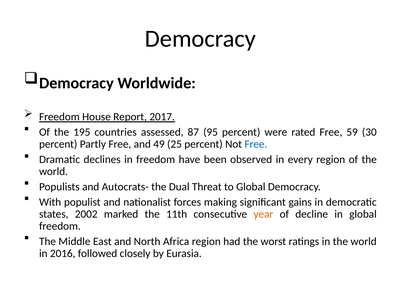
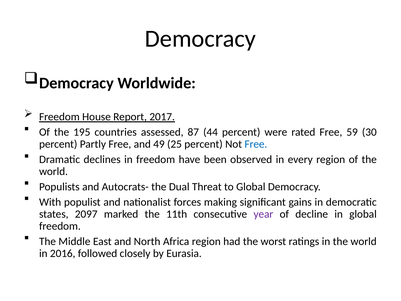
95: 95 -> 44
2002: 2002 -> 2097
year colour: orange -> purple
